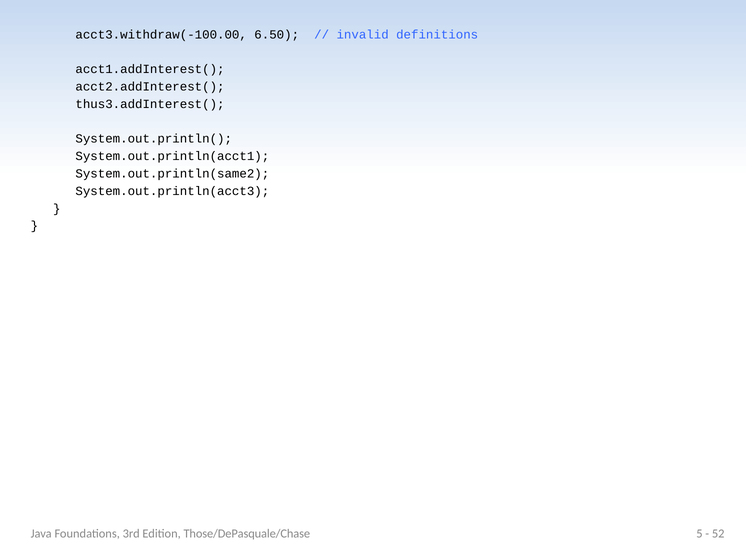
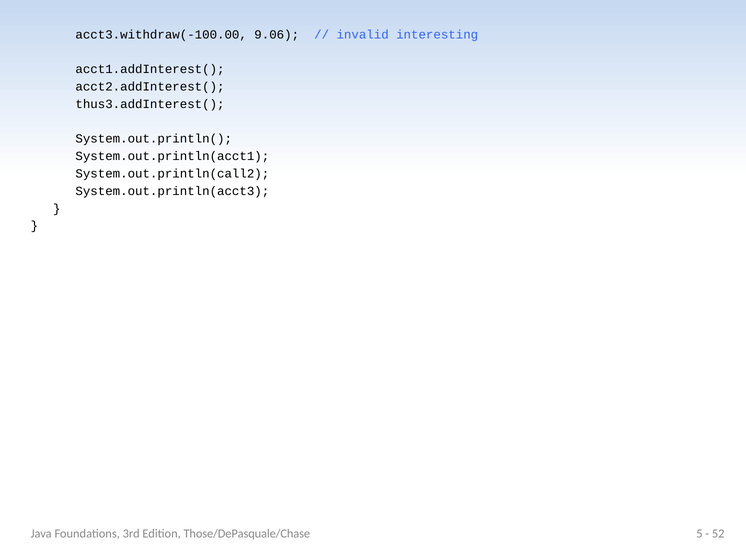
6.50: 6.50 -> 9.06
definitions: definitions -> interesting
System.out.println(same2: System.out.println(same2 -> System.out.println(call2
